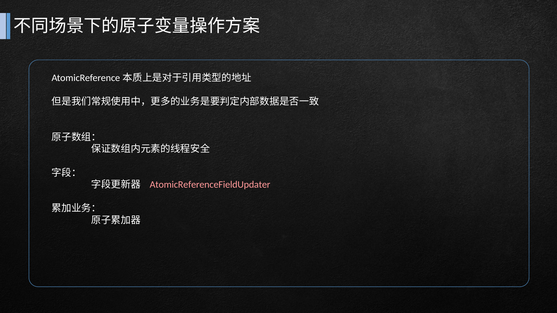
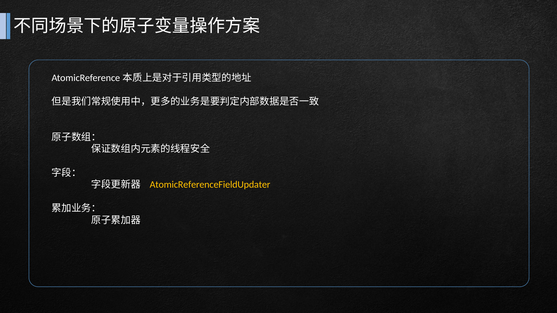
AtomicReferenceFieldUpdater colour: pink -> yellow
